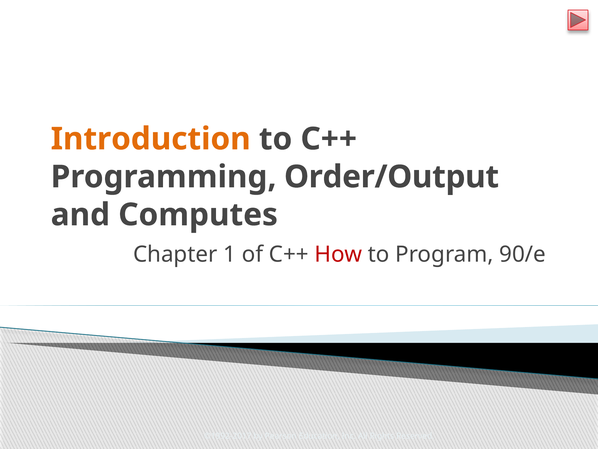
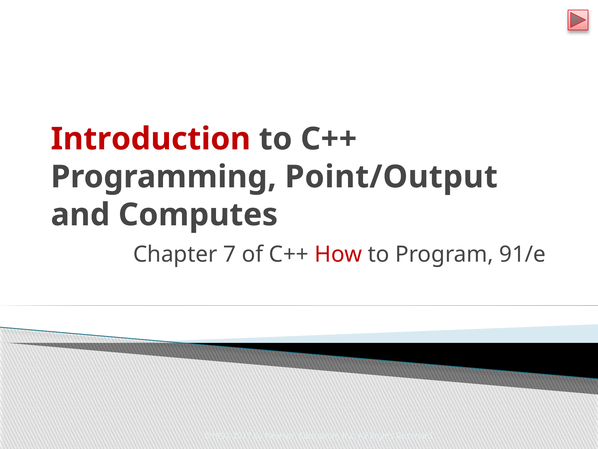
Introduction colour: orange -> red
Order/Output: Order/Output -> Point/Output
1: 1 -> 7
90/e: 90/e -> 91/e
